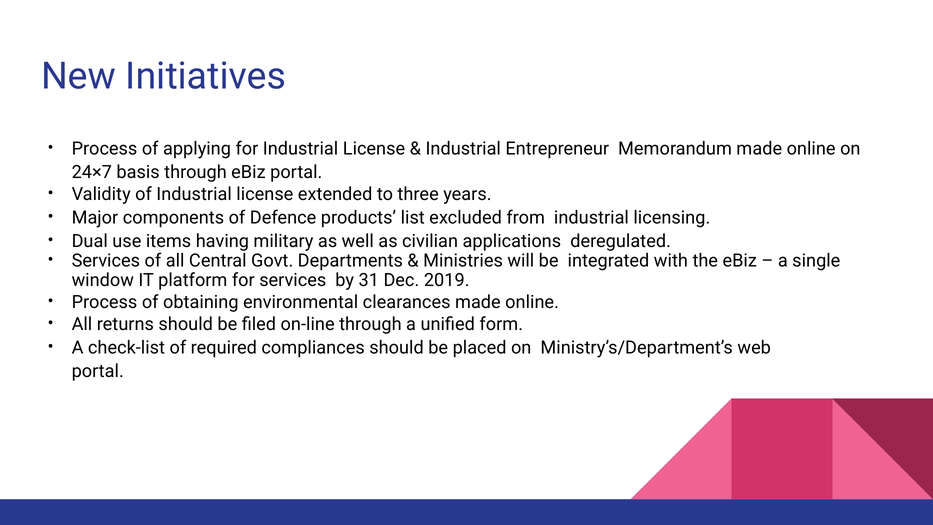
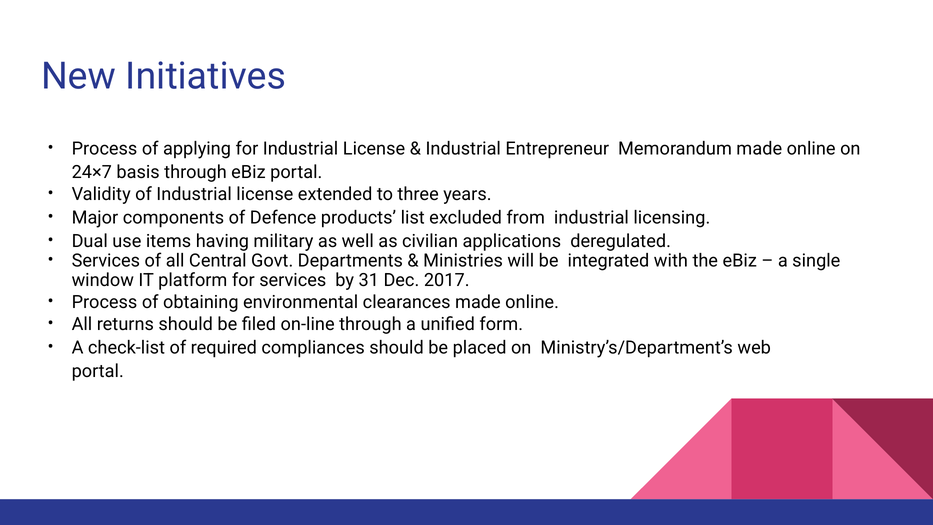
2019: 2019 -> 2017
